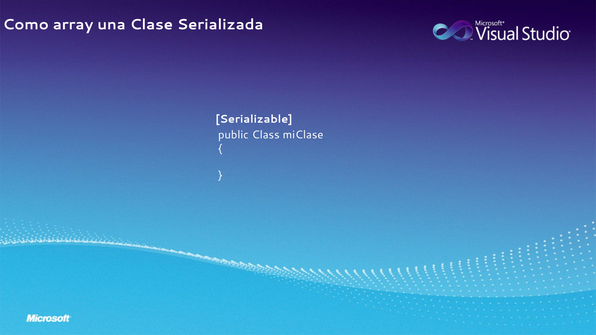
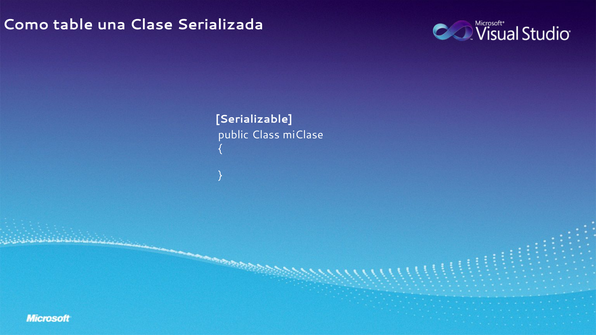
array: array -> table
